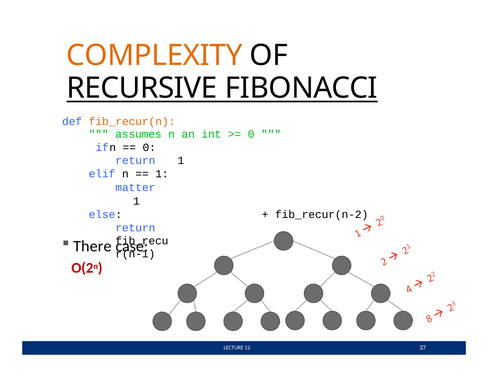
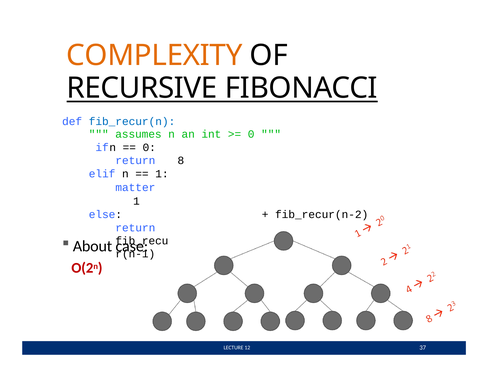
fib_recur(n colour: orange -> blue
return 1: 1 -> 8
There: There -> About
